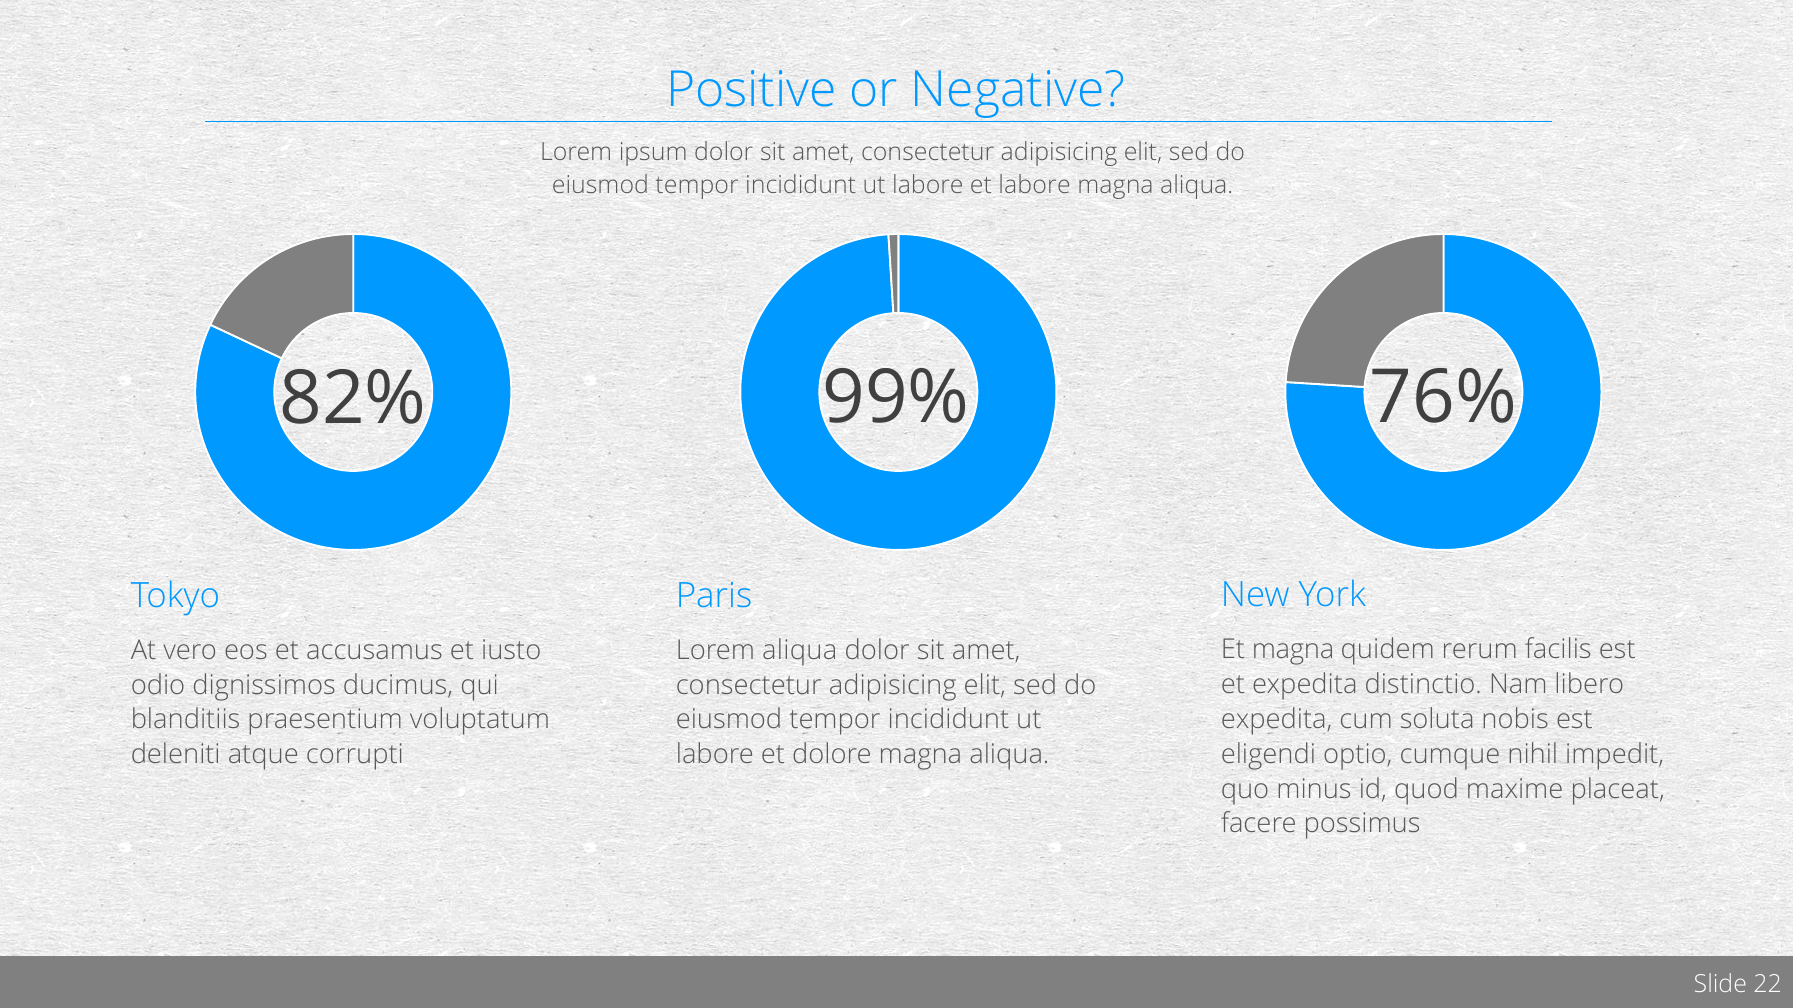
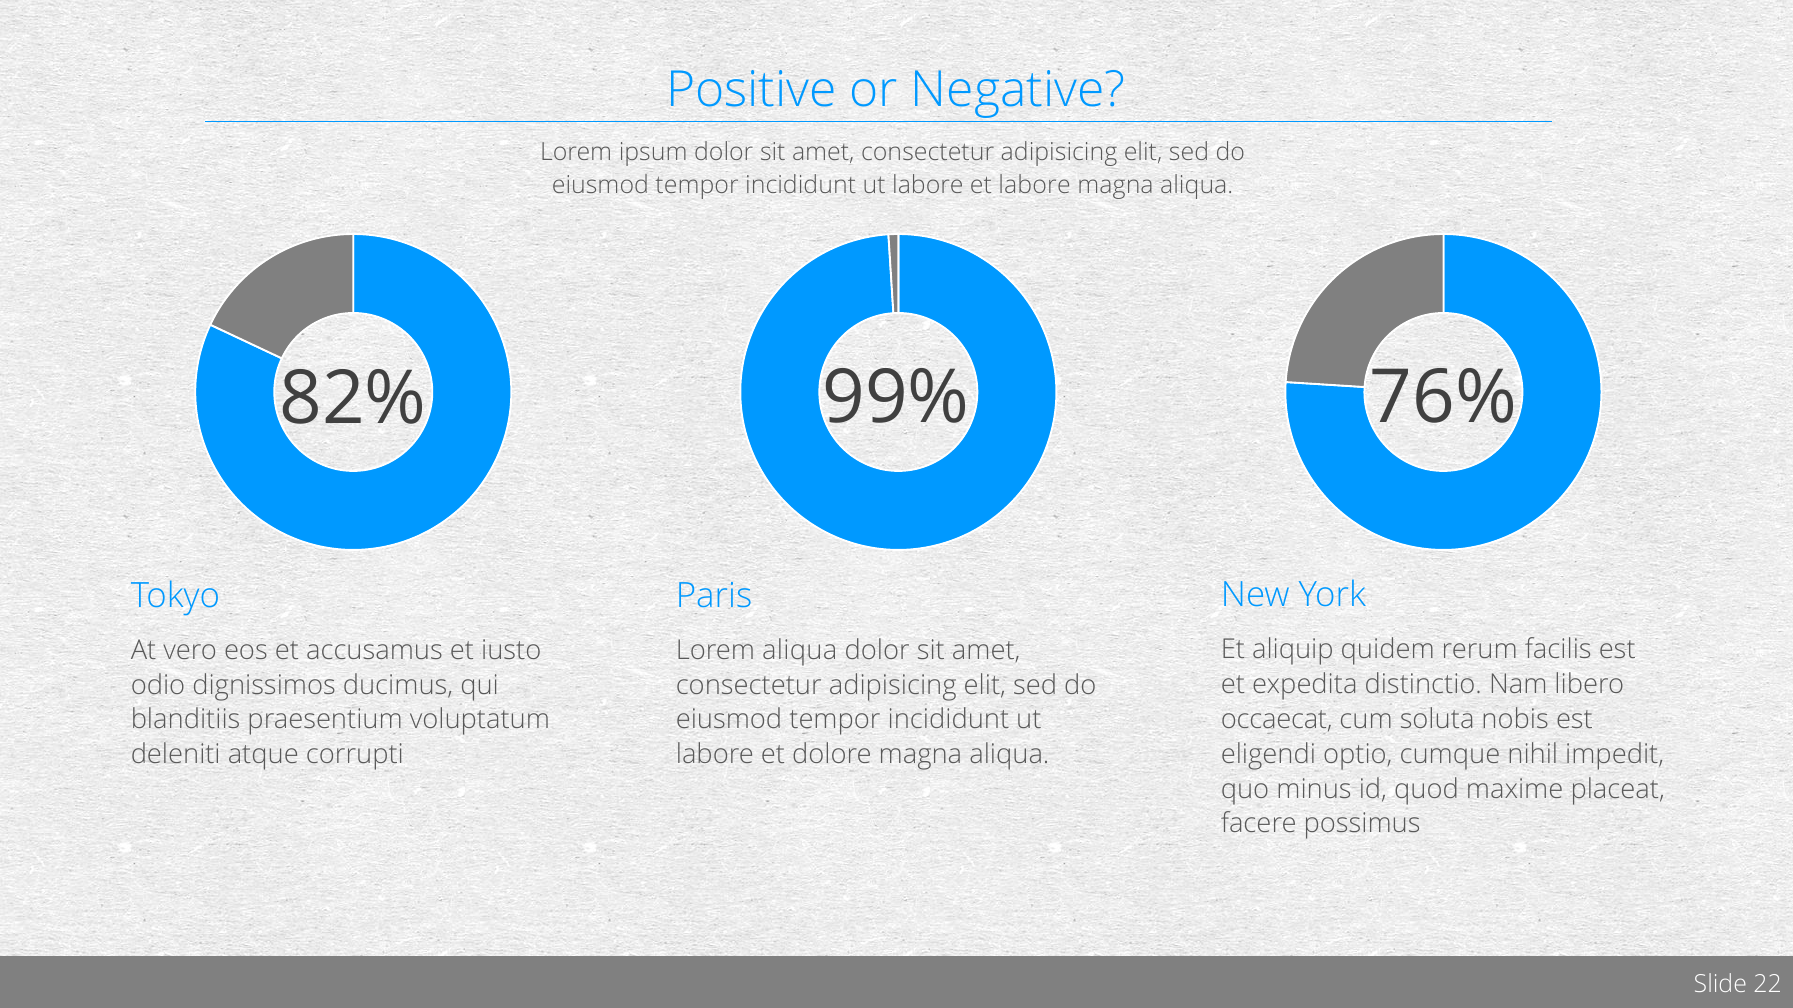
Et magna: magna -> aliquip
expedita at (1277, 720): expedita -> occaecat
